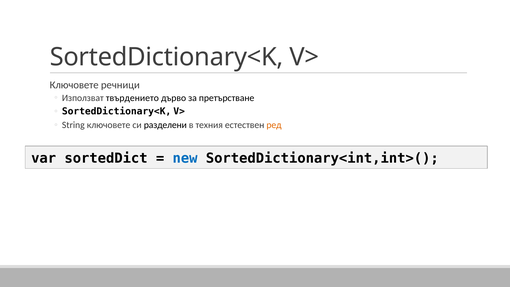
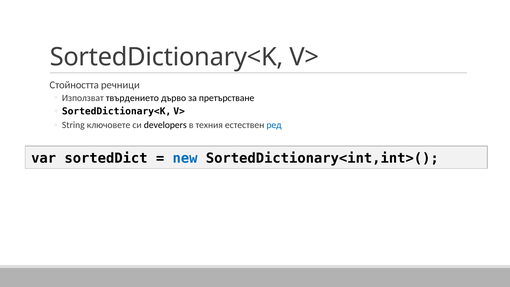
Ключовете at (74, 85): Ключовете -> Стойността
разделени: разделени -> developers
ред colour: orange -> blue
